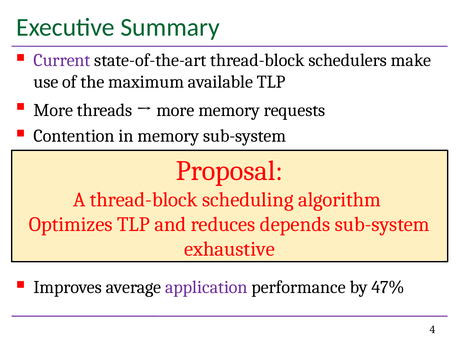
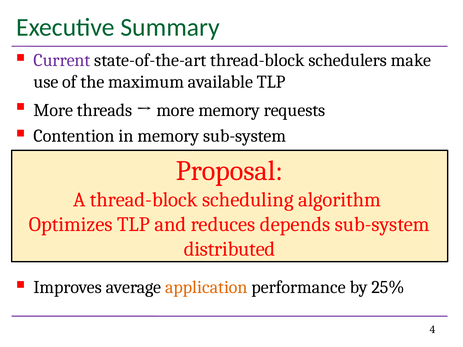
exhaustive: exhaustive -> distributed
application colour: purple -> orange
47%: 47% -> 25%
